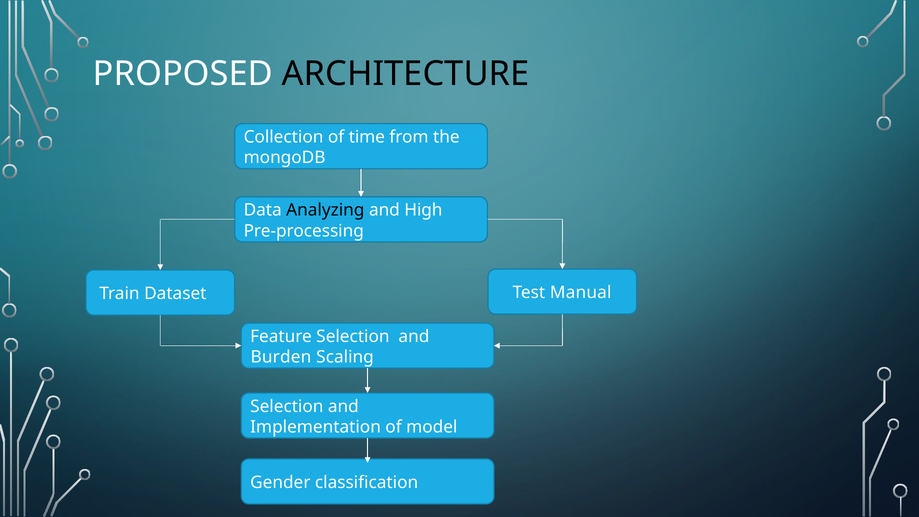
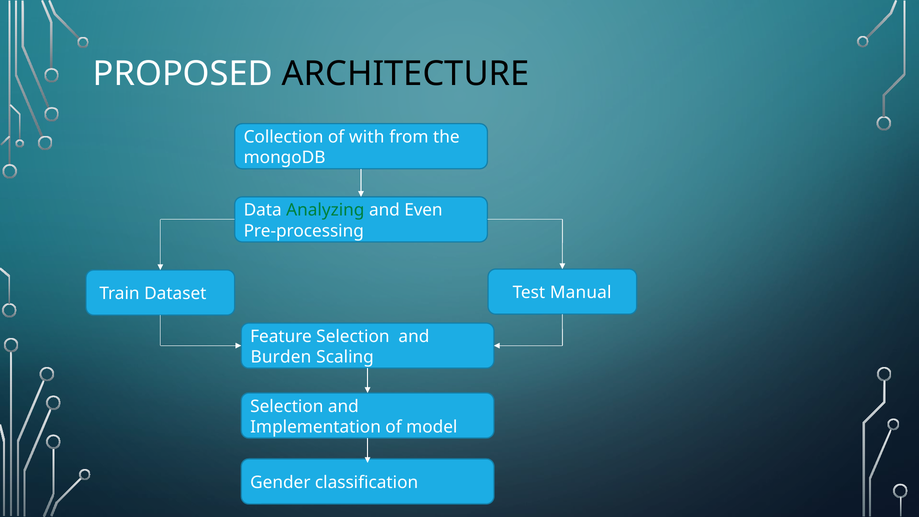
time: time -> with
Analyzing colour: black -> green
High: High -> Even
